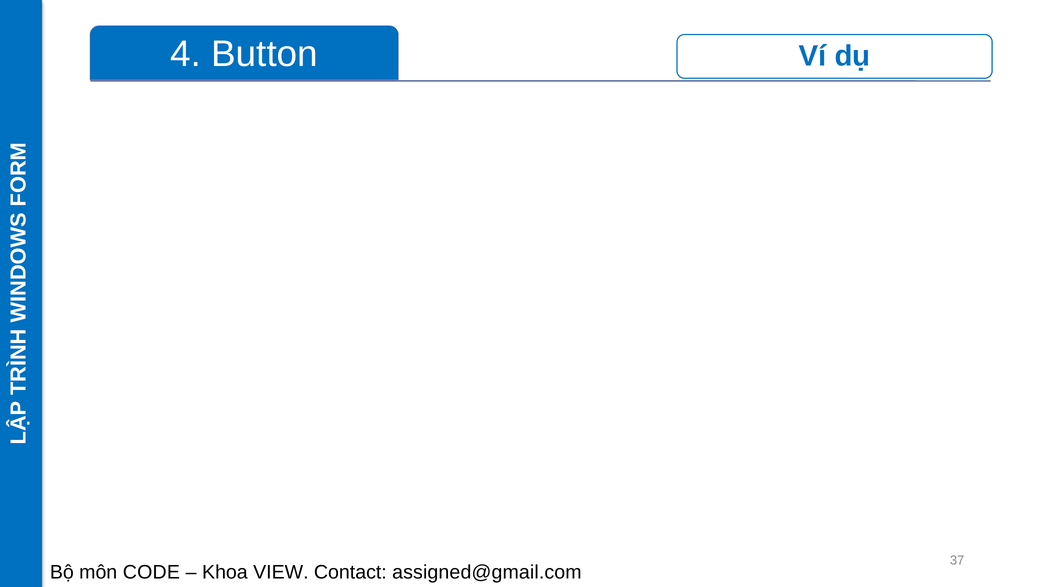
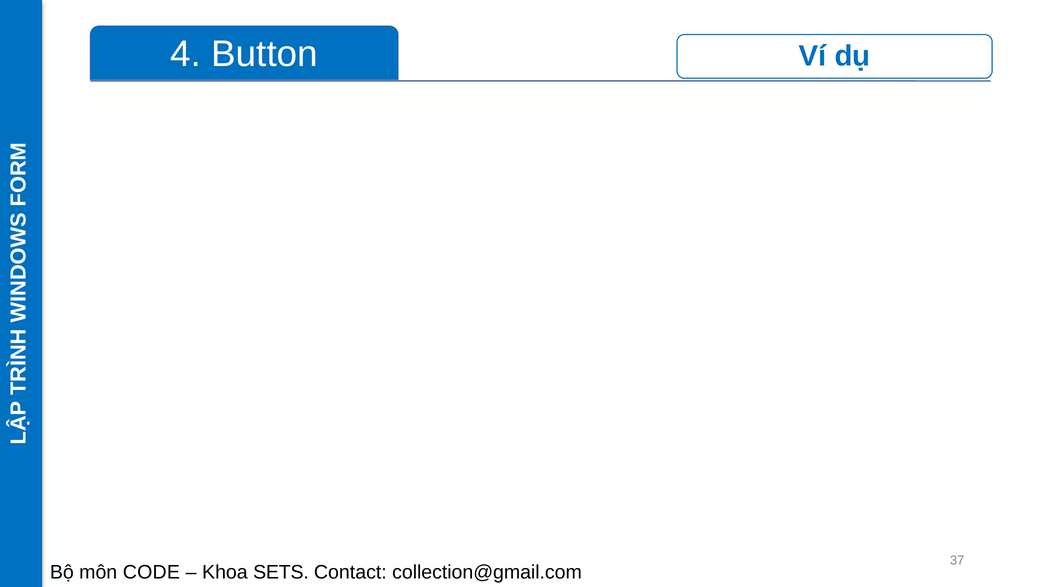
VIEW: VIEW -> SETS
assigned@gmail.com: assigned@gmail.com -> collection@gmail.com
